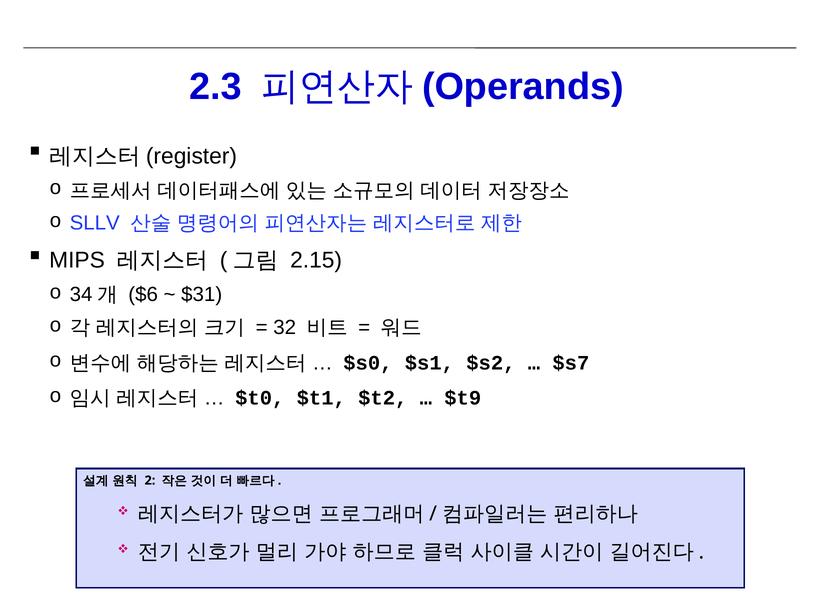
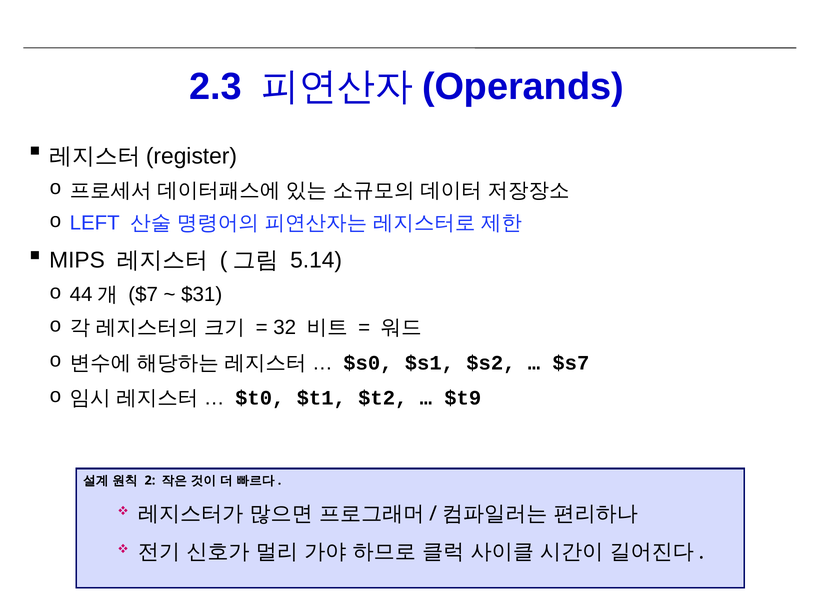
SLLV: SLLV -> LEFT
2.15: 2.15 -> 5.14
34: 34 -> 44
$6: $6 -> $7
